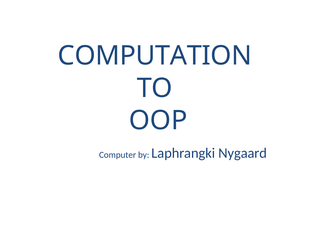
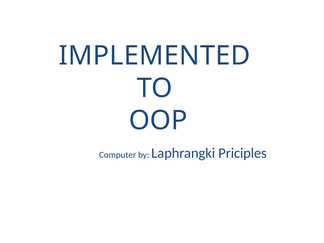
COMPUTATION: COMPUTATION -> IMPLEMENTED
Nygaard: Nygaard -> Priciples
